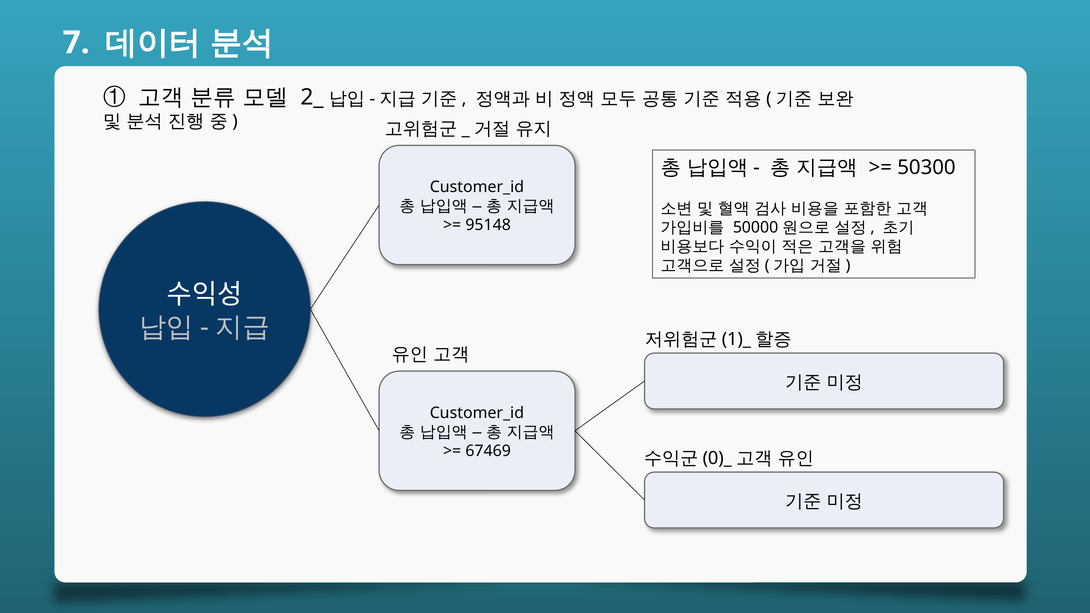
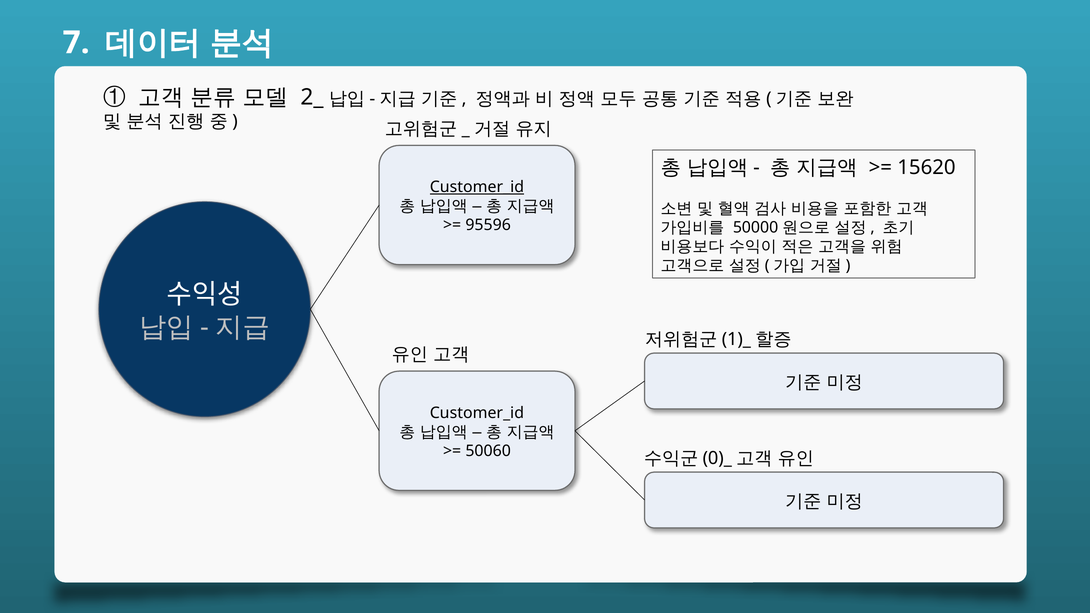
50300: 50300 -> 15620
Customer_id at (477, 187) underline: none -> present
95148: 95148 -> 95596
67469: 67469 -> 50060
